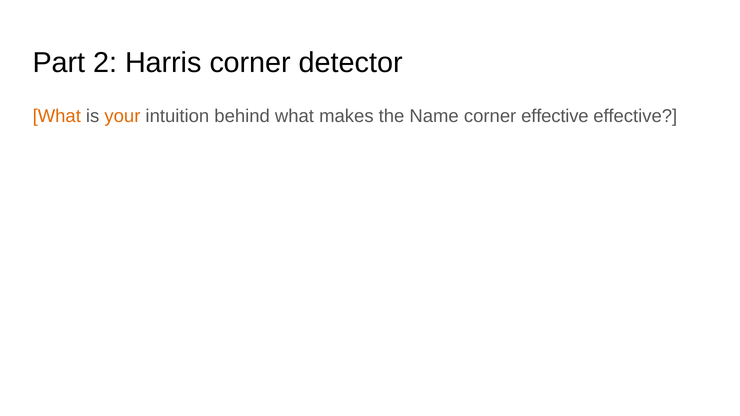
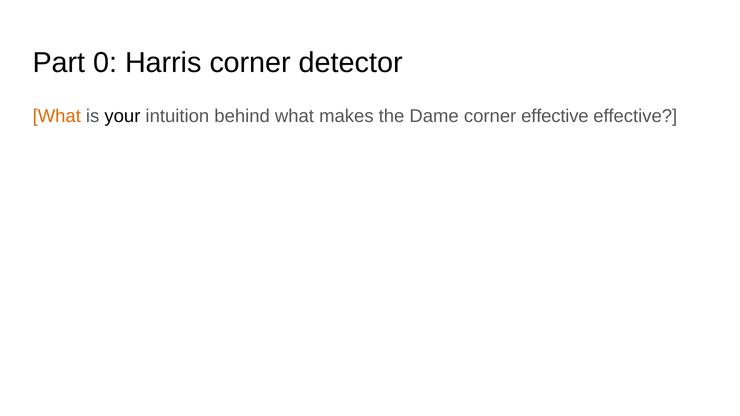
2: 2 -> 0
your colour: orange -> black
Name: Name -> Dame
